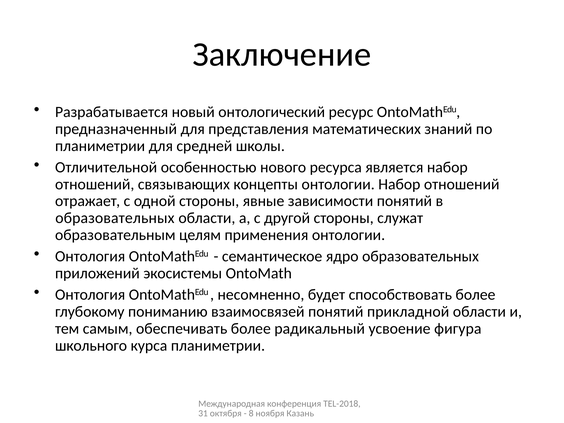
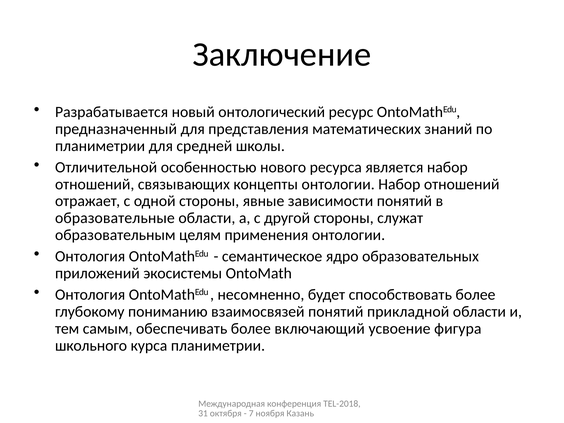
образовательных at (115, 218): образовательных -> образовательные
радикальный: радикальный -> включающий
8: 8 -> 7
